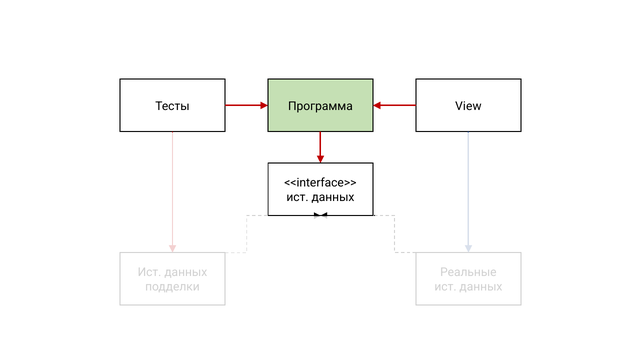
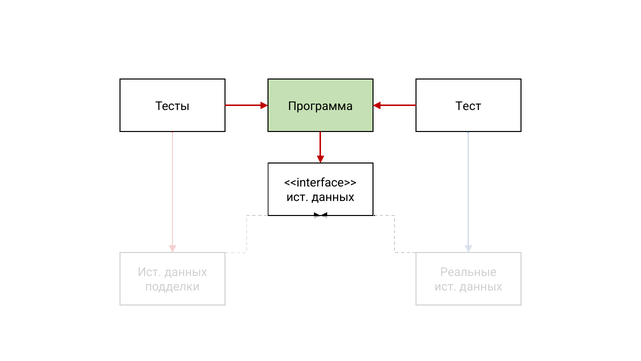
View: View -> Тест
